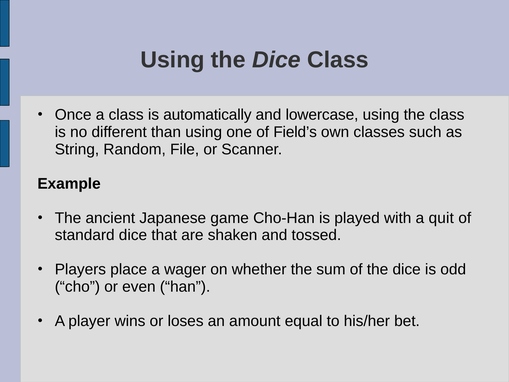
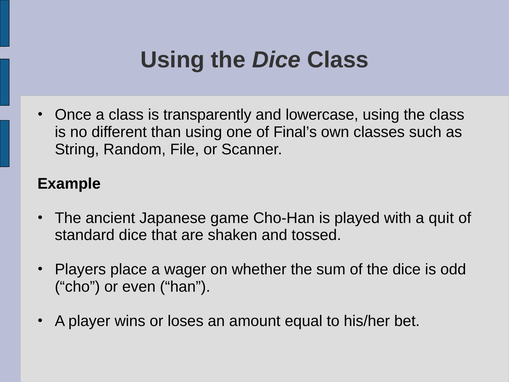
automatically: automatically -> transparently
Field’s: Field’s -> Final’s
